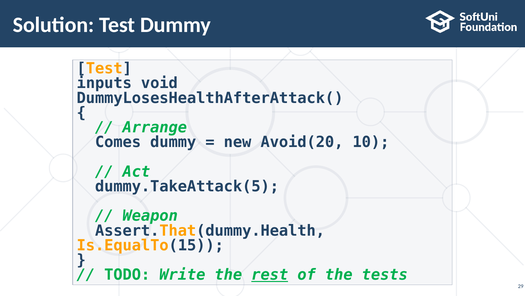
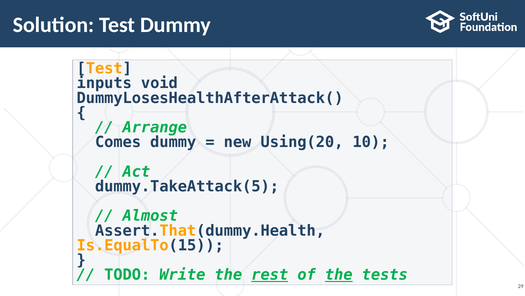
Avoid(20: Avoid(20 -> Using(20
Weapon: Weapon -> Almost
the at (339, 274) underline: none -> present
